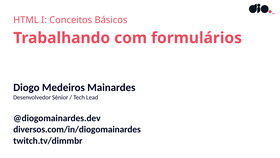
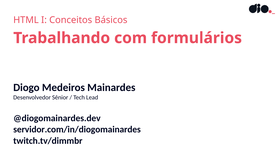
diversos.com/in/diogomainardes: diversos.com/in/diogomainardes -> servidor.com/in/diogomainardes
